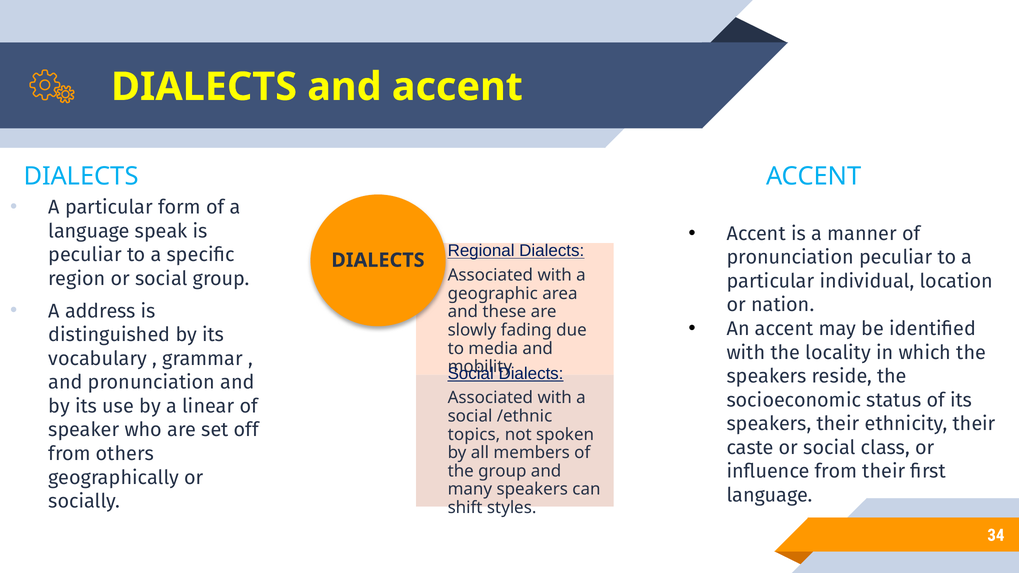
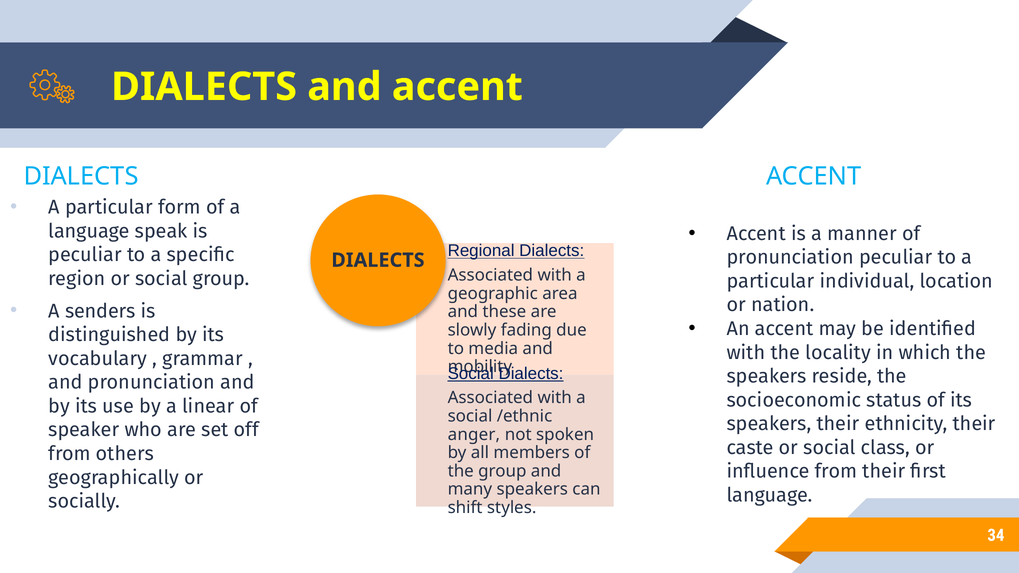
address: address -> senders
topics: topics -> anger
